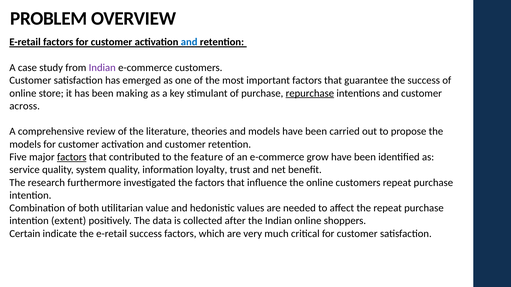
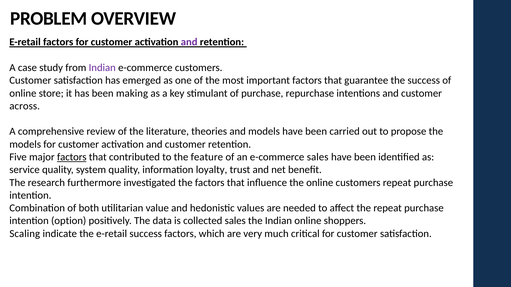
and at (189, 42) colour: blue -> purple
repurchase underline: present -> none
e-commerce grow: grow -> sales
extent: extent -> option
collected after: after -> sales
Certain: Certain -> Scaling
